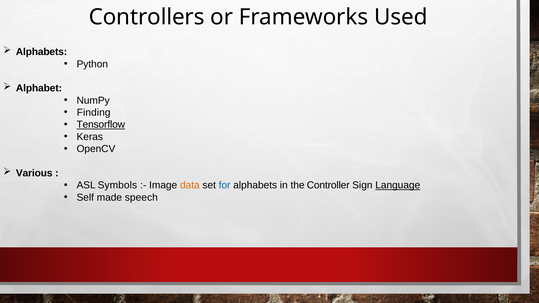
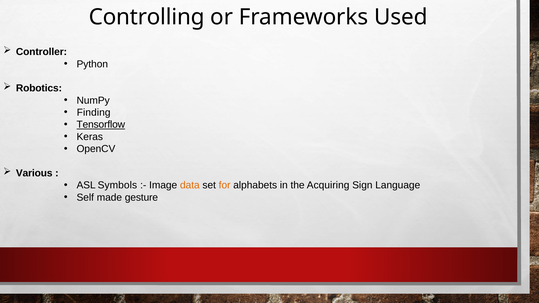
Controllers: Controllers -> Controlling
Alphabets at (42, 52): Alphabets -> Controller
Alphabet: Alphabet -> Robotics
for colour: blue -> orange
Controller: Controller -> Acquiring
Language underline: present -> none
speech: speech -> gesture
